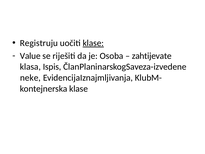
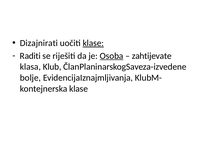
Registruju: Registruju -> Dizajnirati
Value: Value -> Raditi
Osoba underline: none -> present
Ispis: Ispis -> Klub
neke: neke -> bolje
